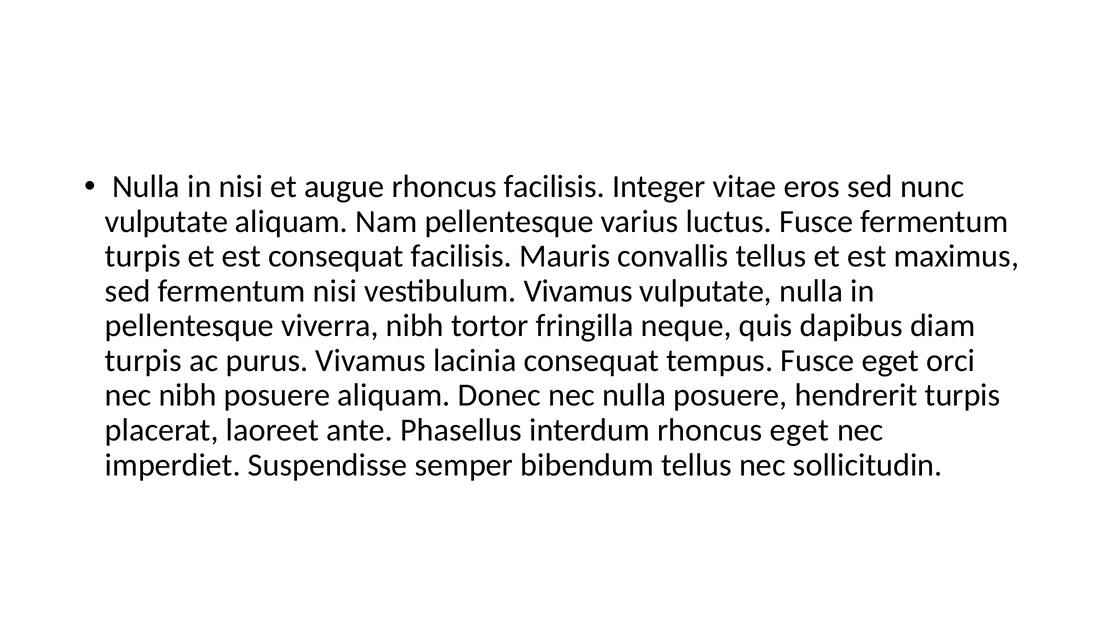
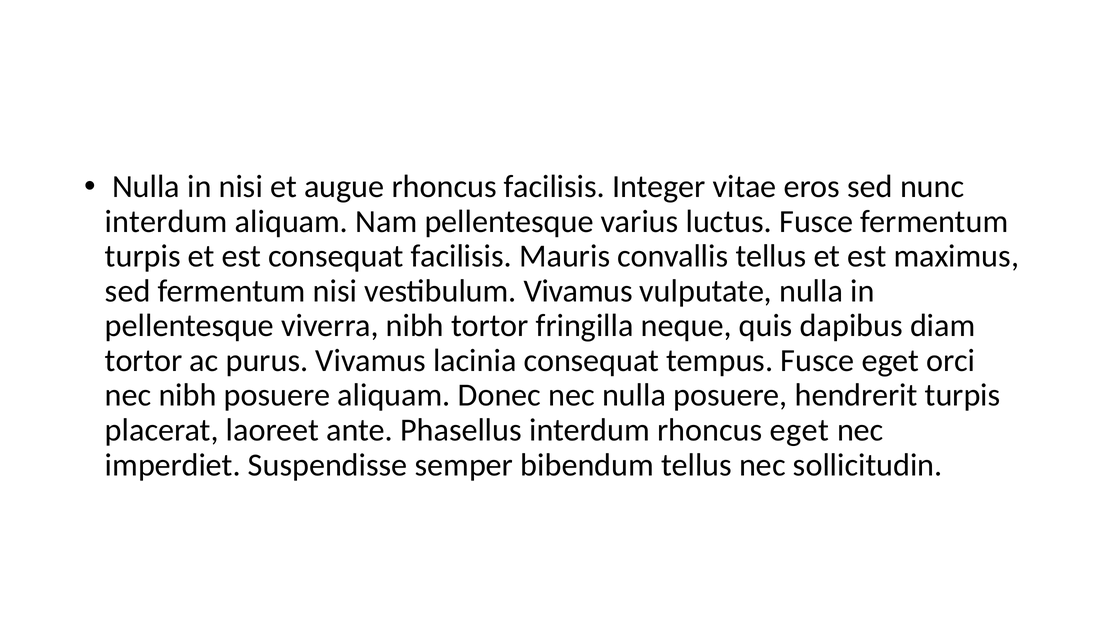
vulputate at (166, 222): vulputate -> interdum
turpis at (143, 361): turpis -> tortor
